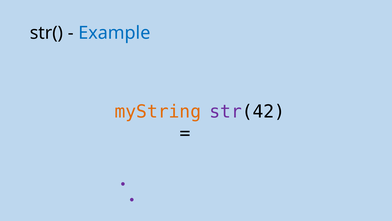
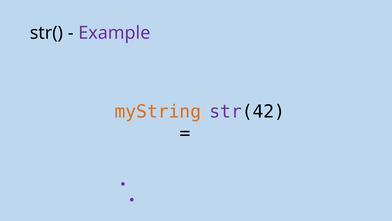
Example colour: blue -> purple
